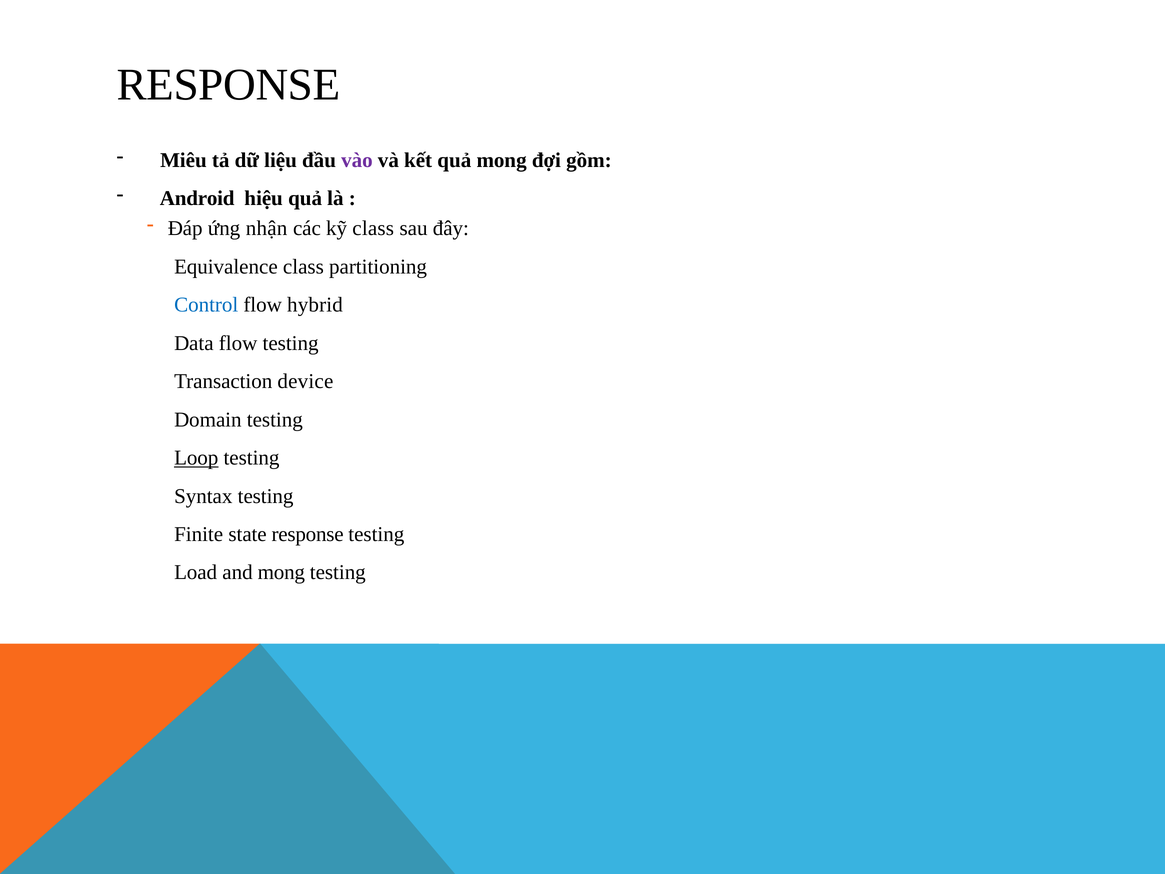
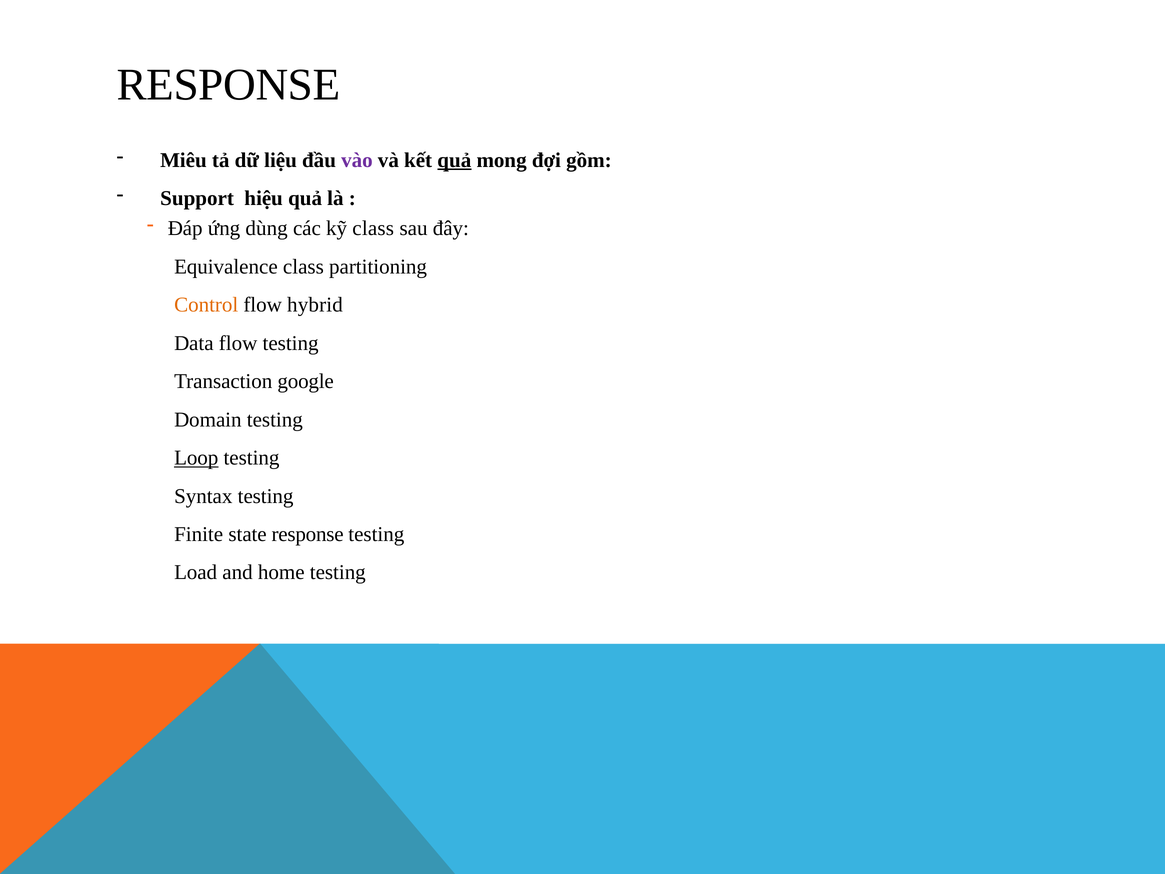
quả at (454, 160) underline: none -> present
Android: Android -> Support
nhận: nhận -> dùng
Control colour: blue -> orange
device: device -> google
and mong: mong -> home
